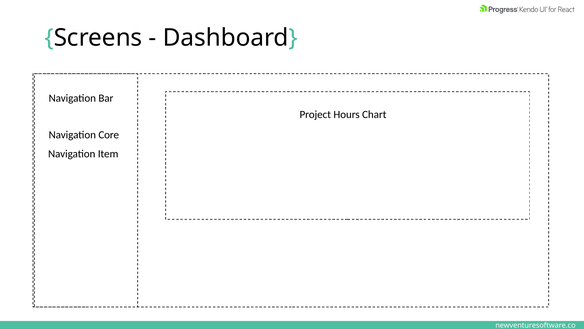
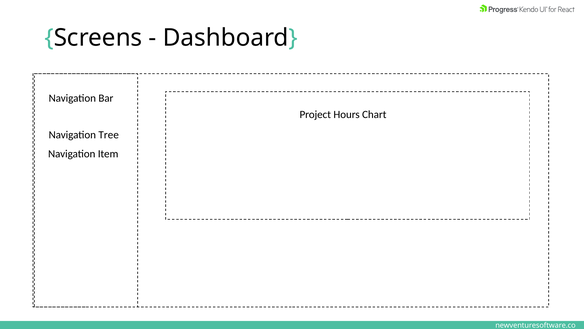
Core: Core -> Tree
